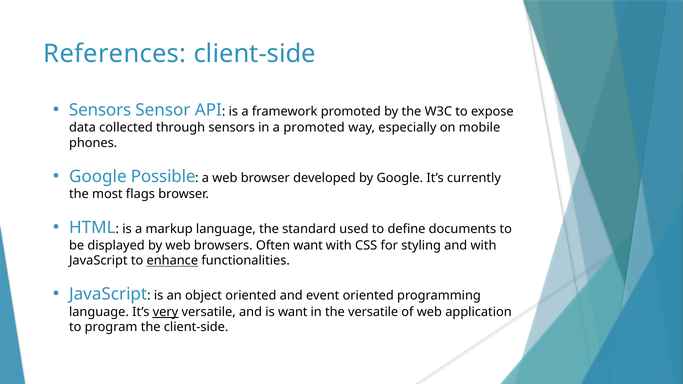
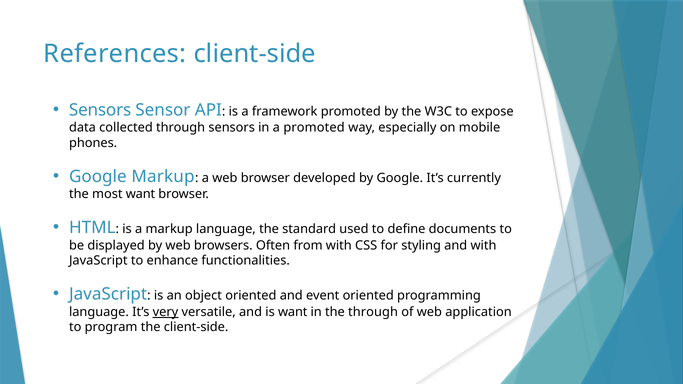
Google Possible: Possible -> Markup
most flags: flags -> want
Often want: want -> from
enhance underline: present -> none
the versatile: versatile -> through
